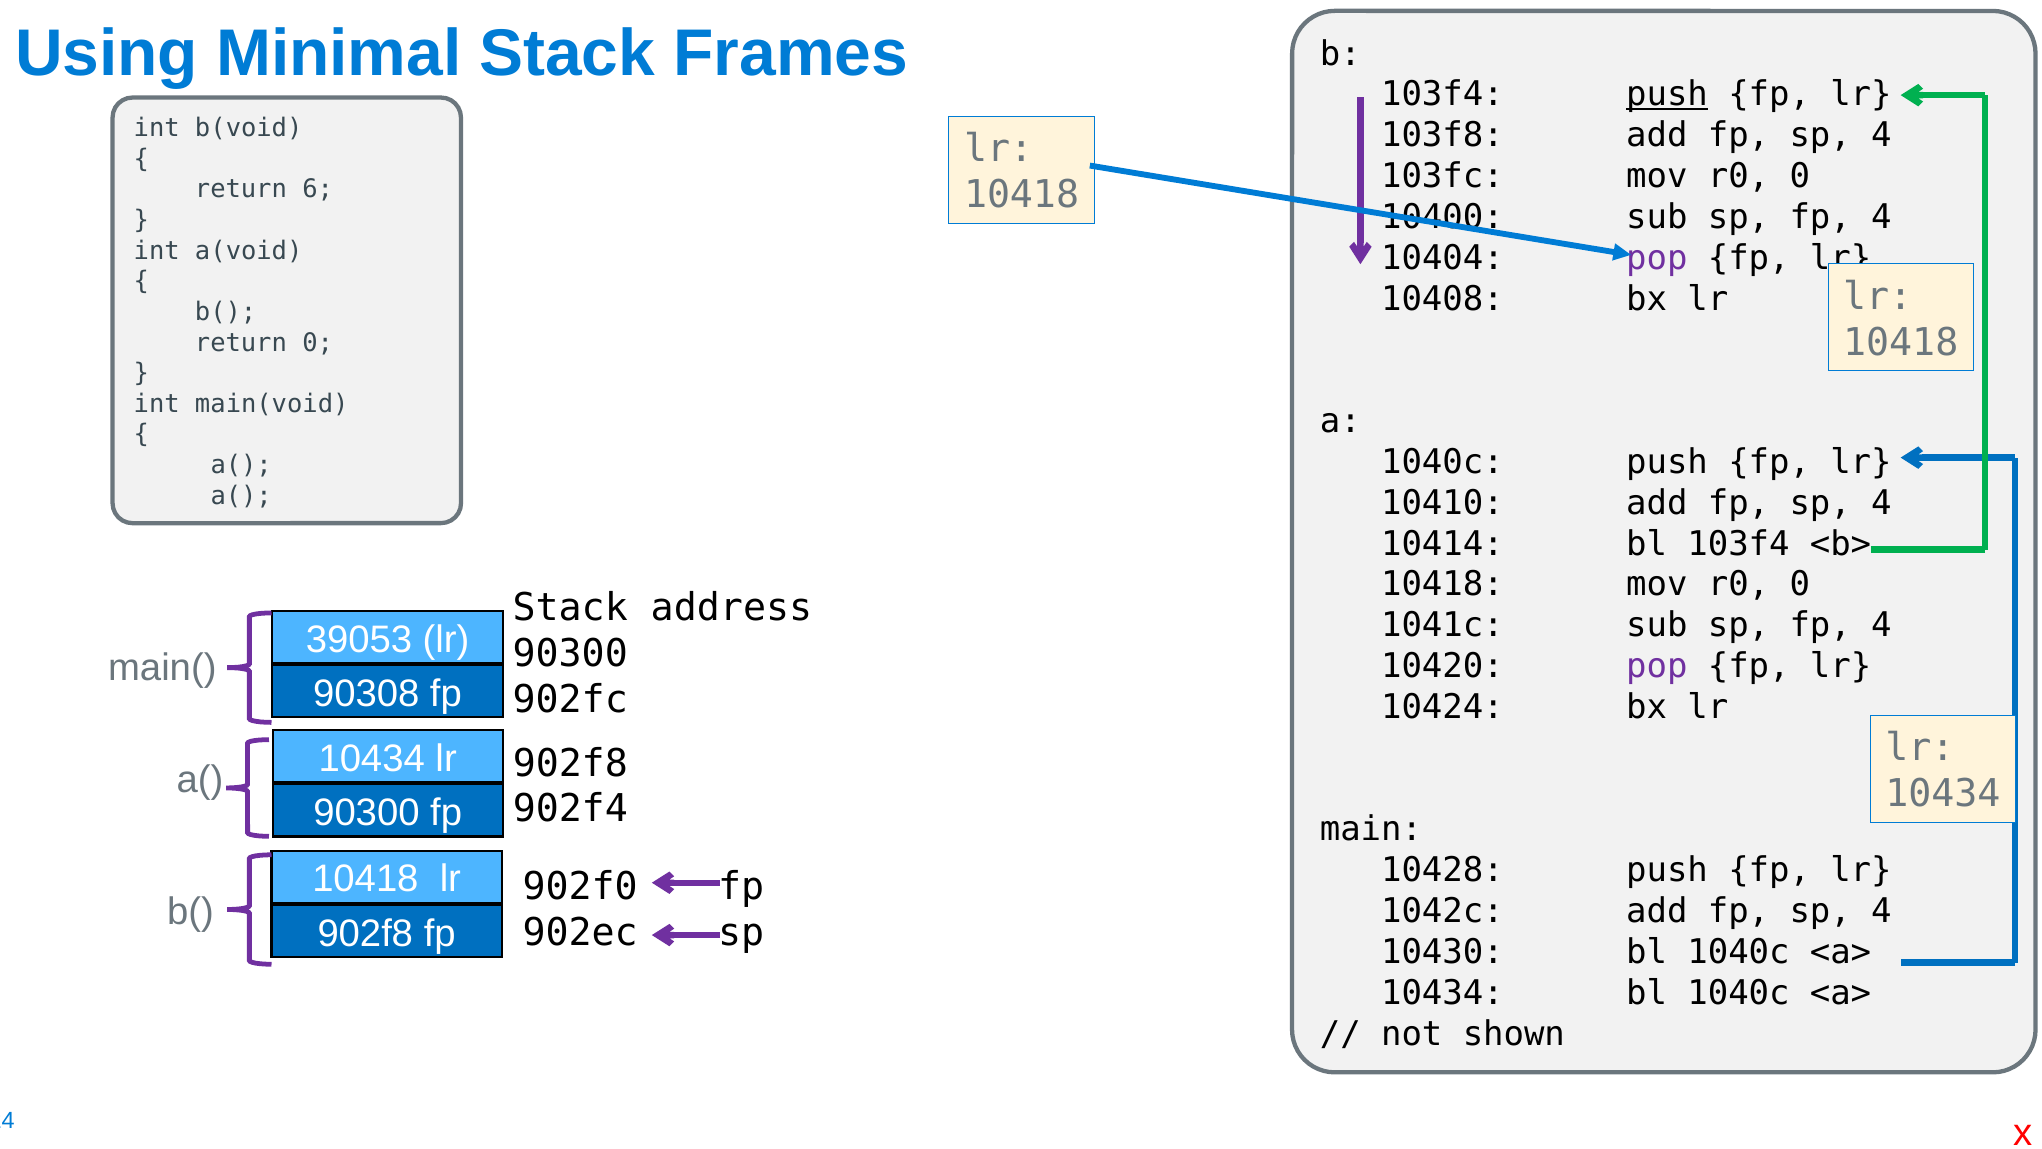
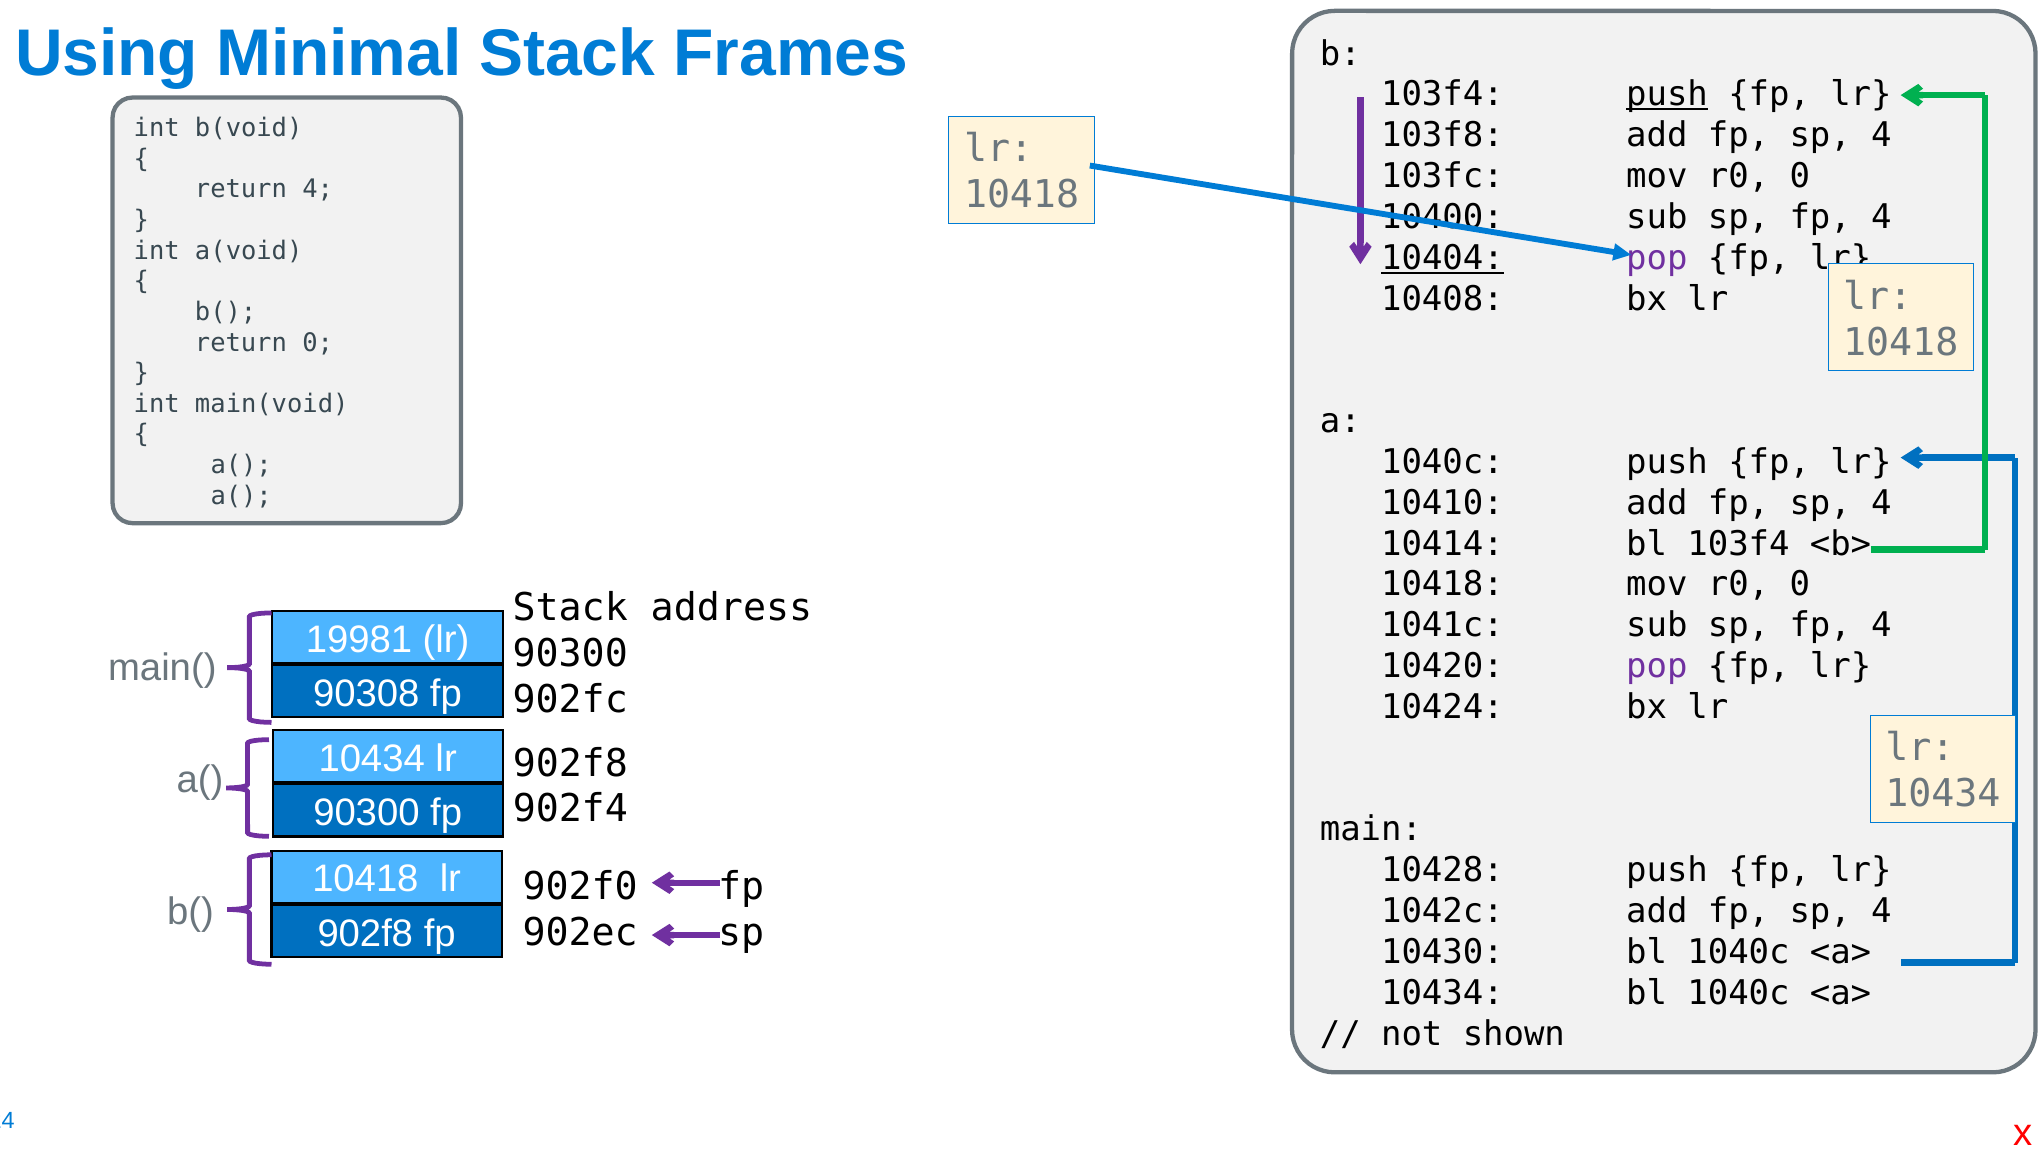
return 6: 6 -> 4
10404 underline: none -> present
39053: 39053 -> 19981
